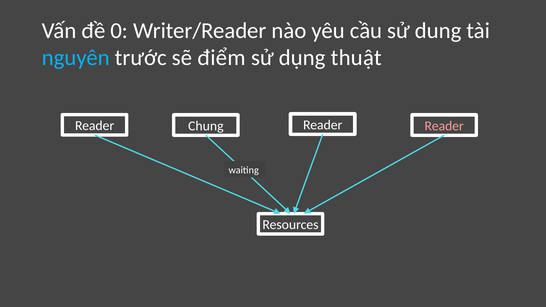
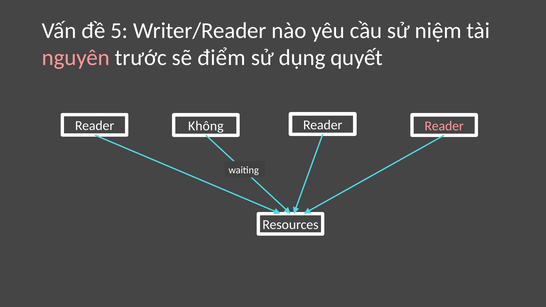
0: 0 -> 5
dung: dung -> niệm
nguyên colour: light blue -> pink
thuật: thuật -> quyết
Chung: Chung -> Không
